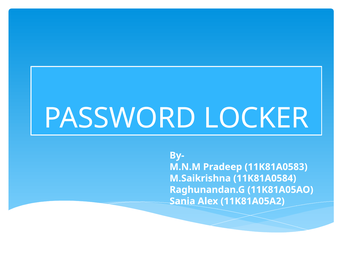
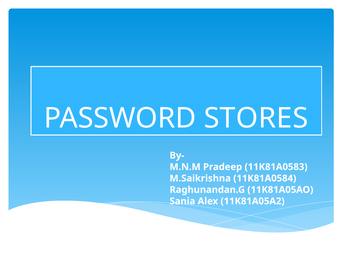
LOCKER: LOCKER -> STORES
